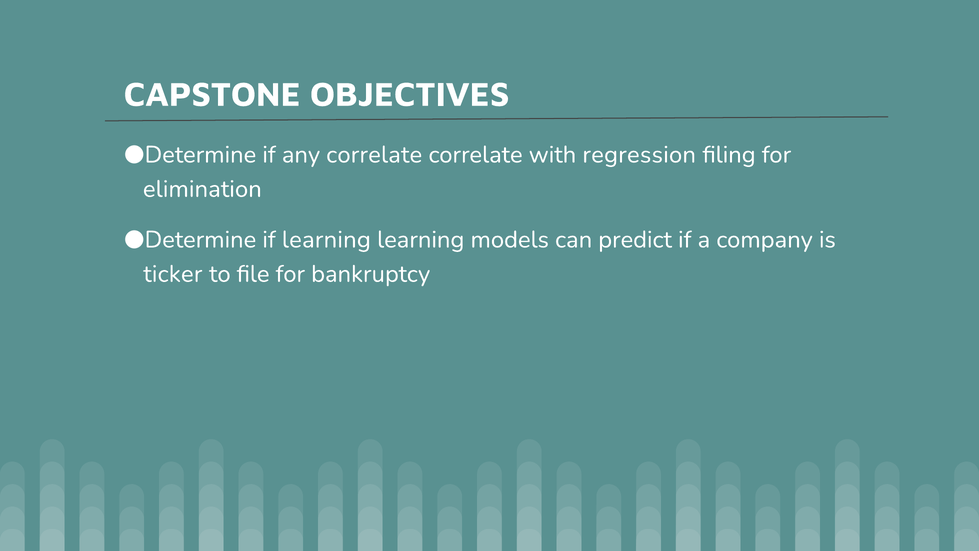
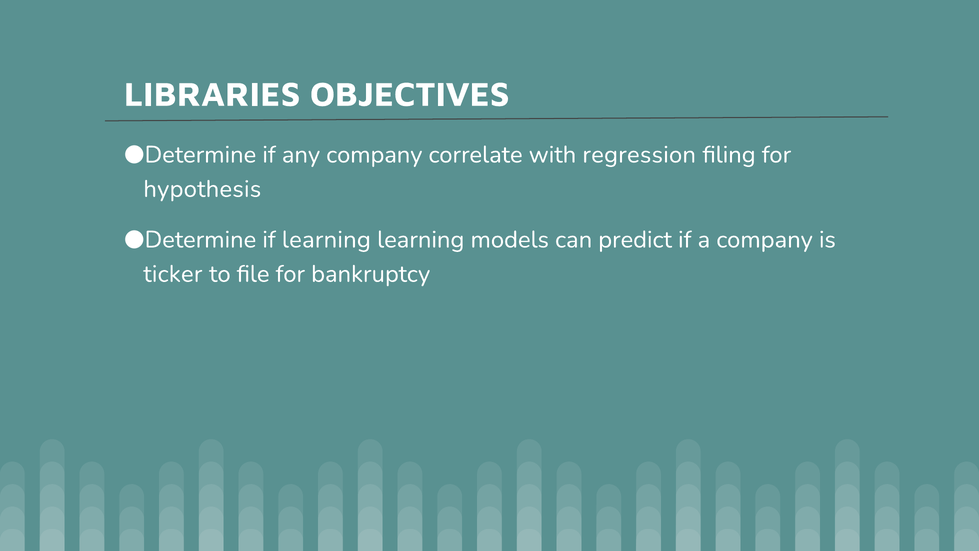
CAPSTONE: CAPSTONE -> LIBRARIES
any correlate: correlate -> company
elimination: elimination -> hypothesis
